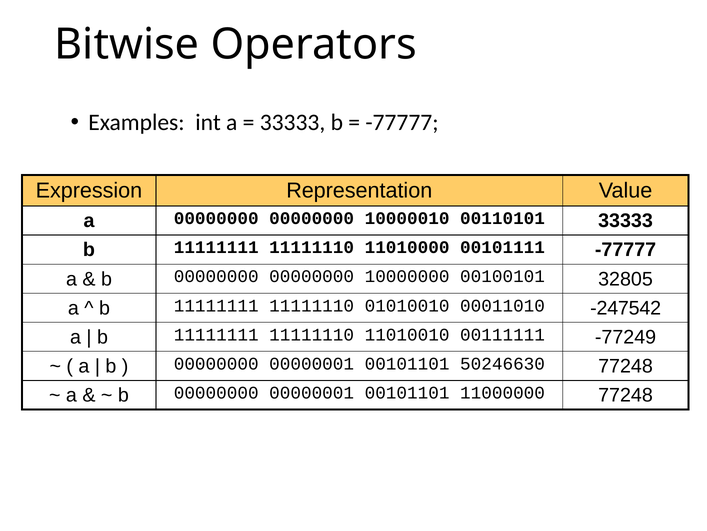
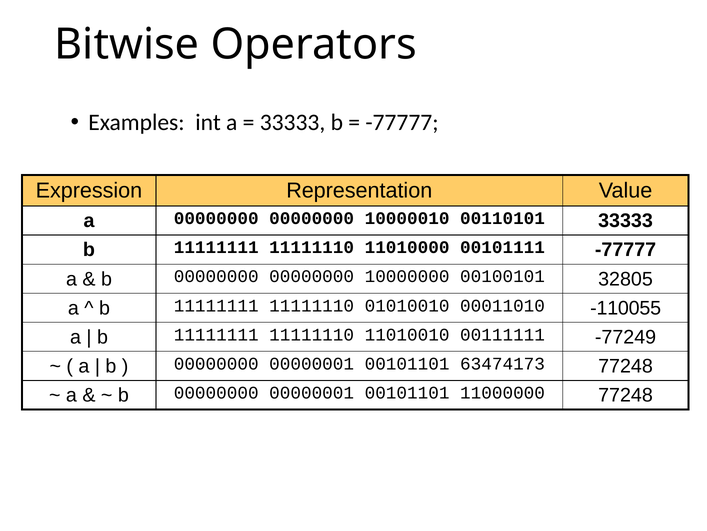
-247542: -247542 -> -110055
50246630: 50246630 -> 63474173
